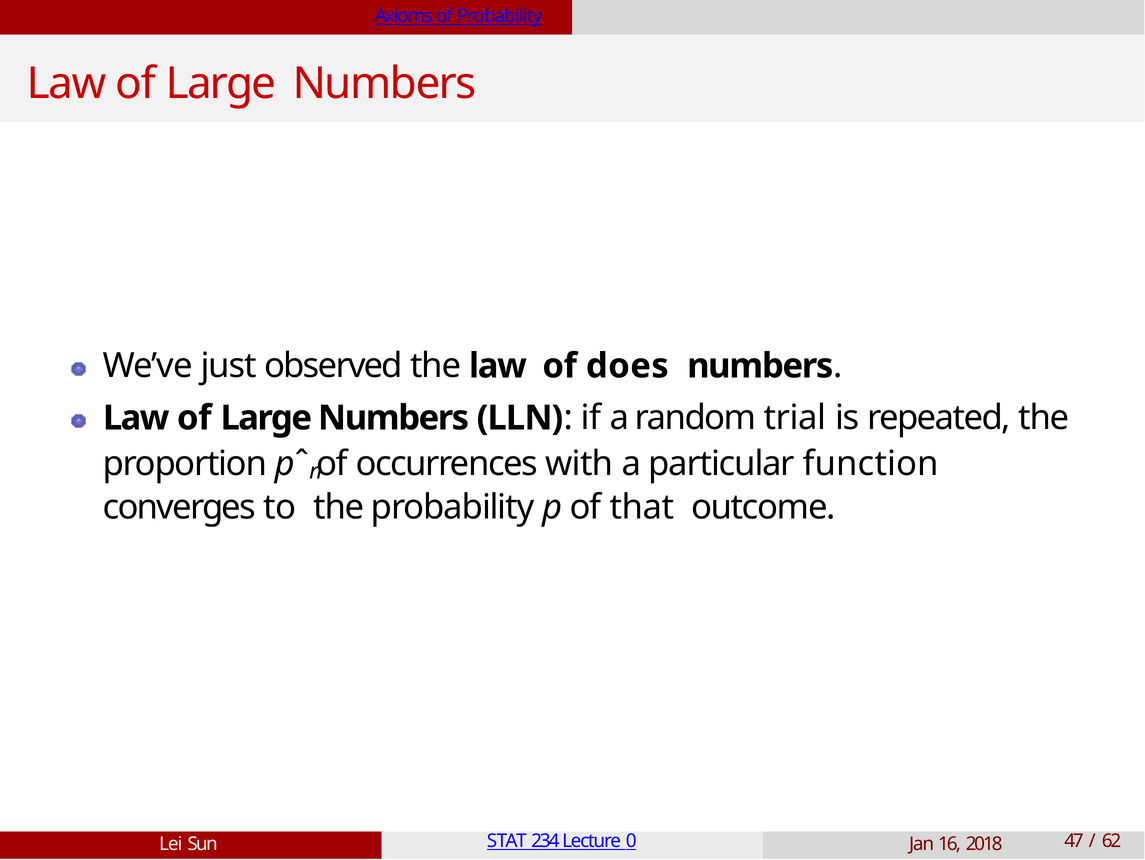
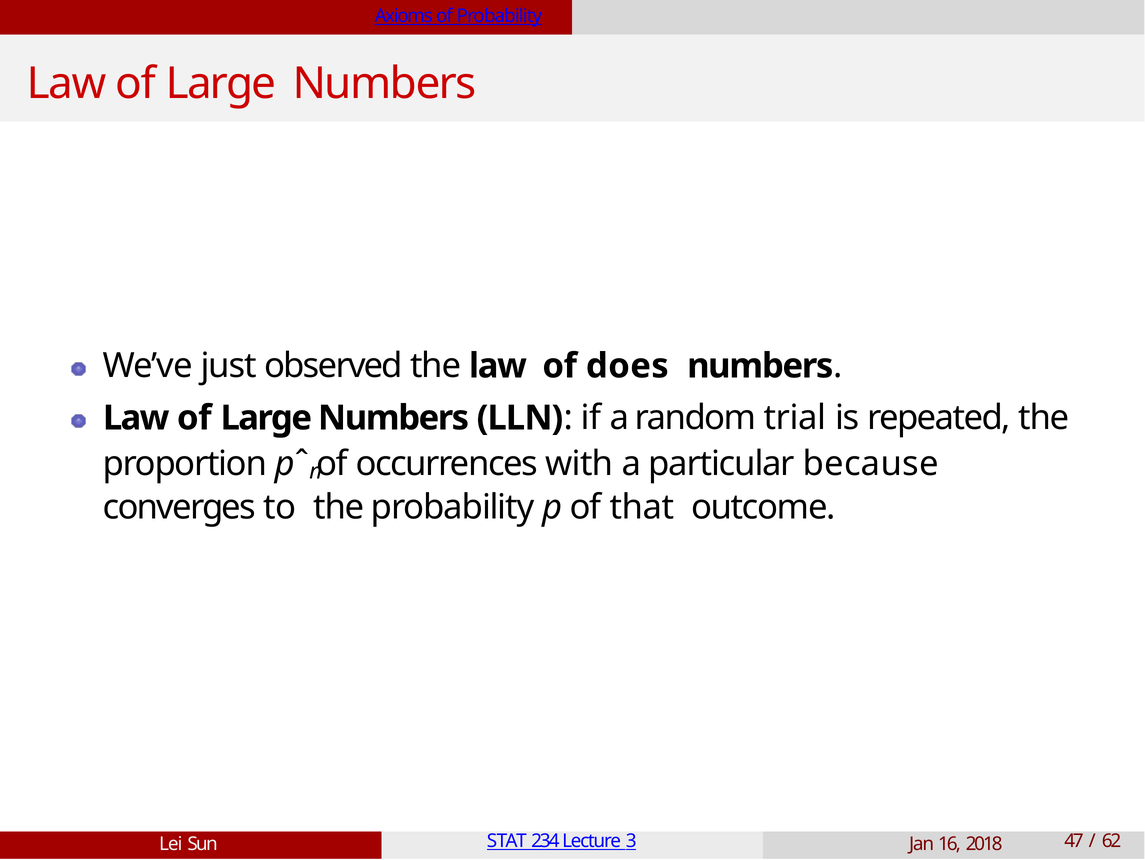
function: function -> because
0: 0 -> 3
